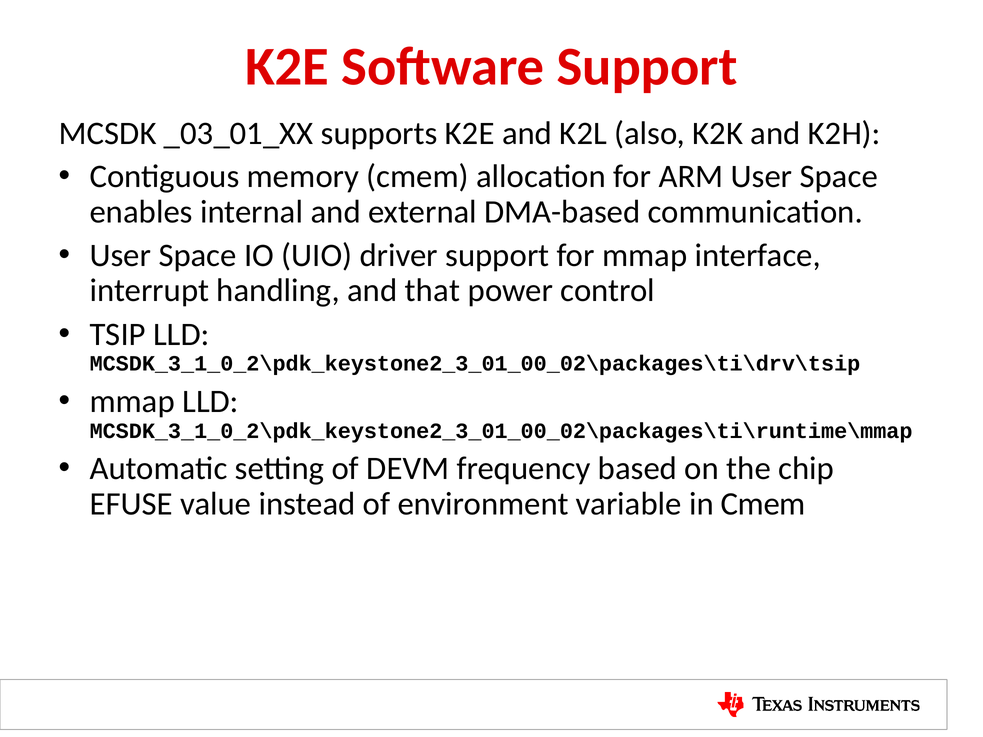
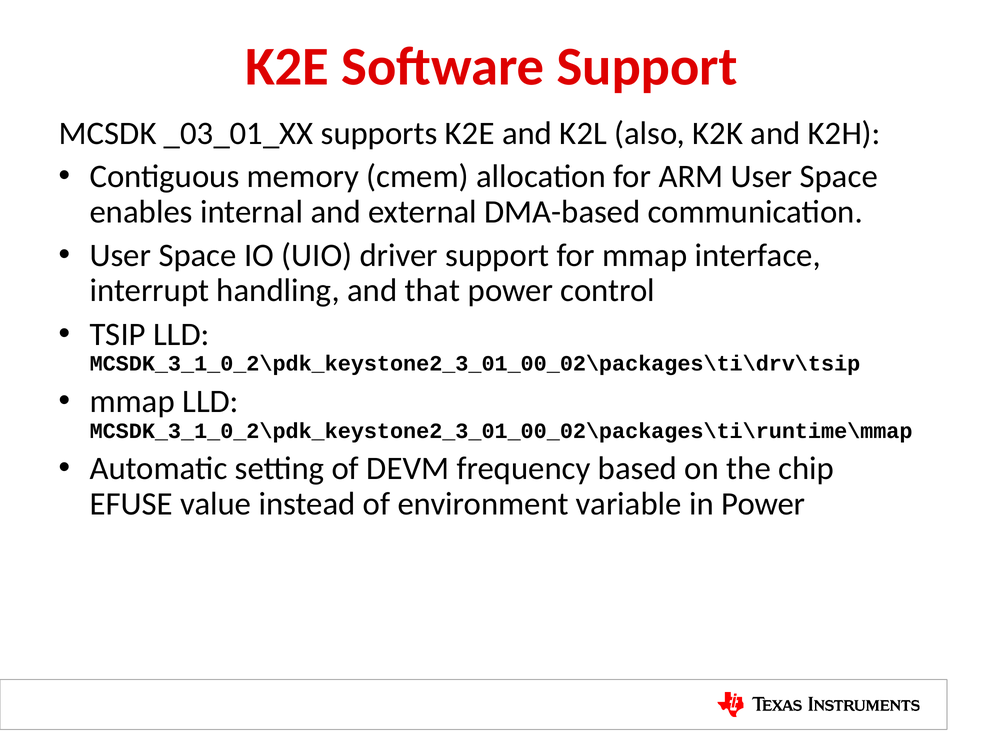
in Cmem: Cmem -> Power
